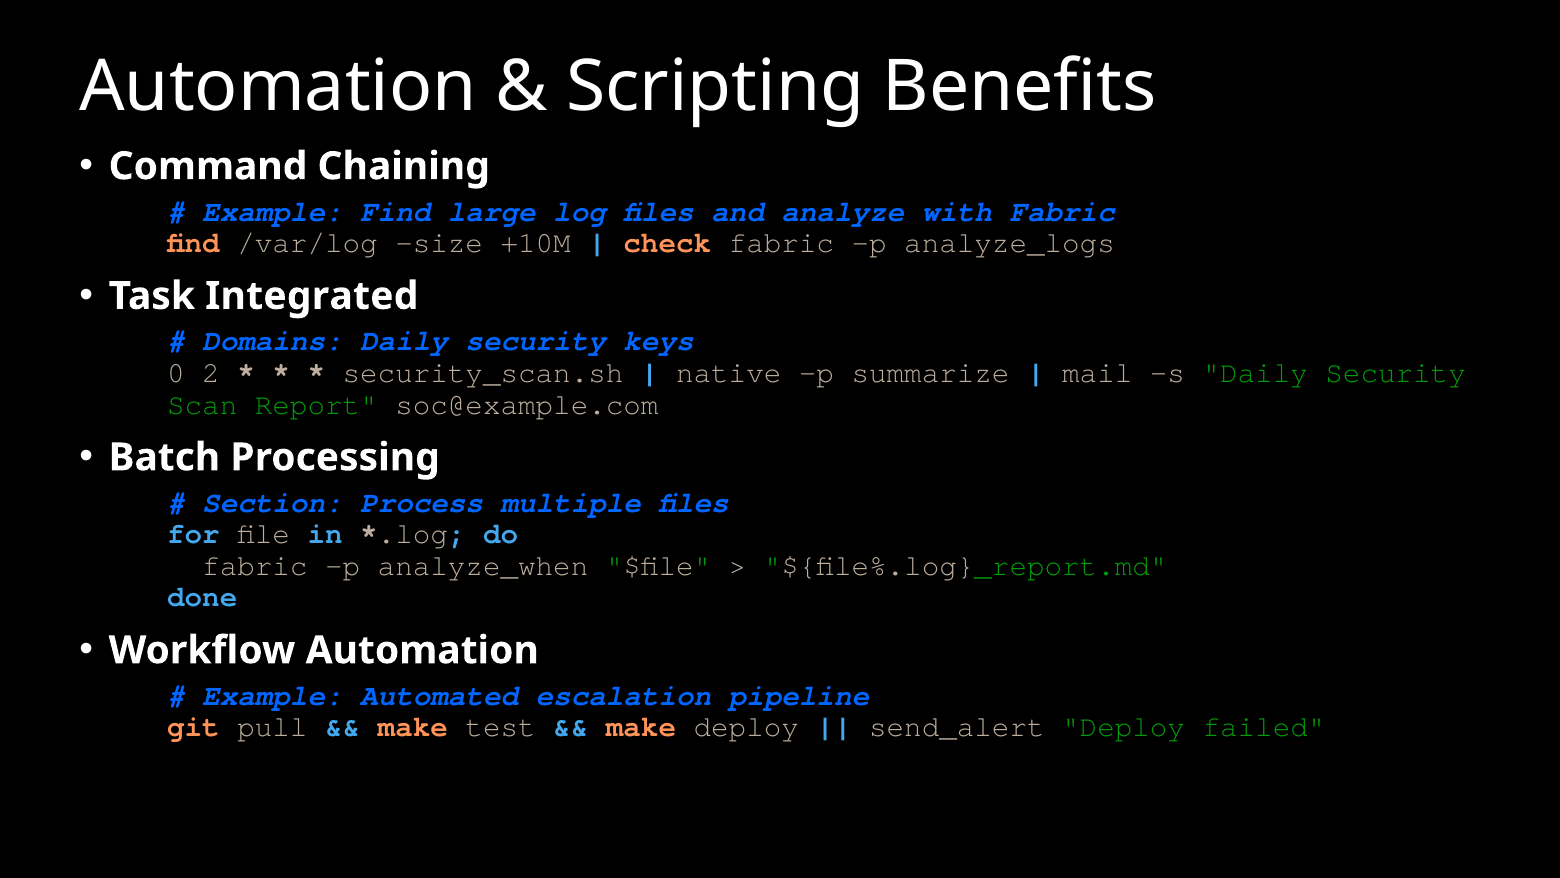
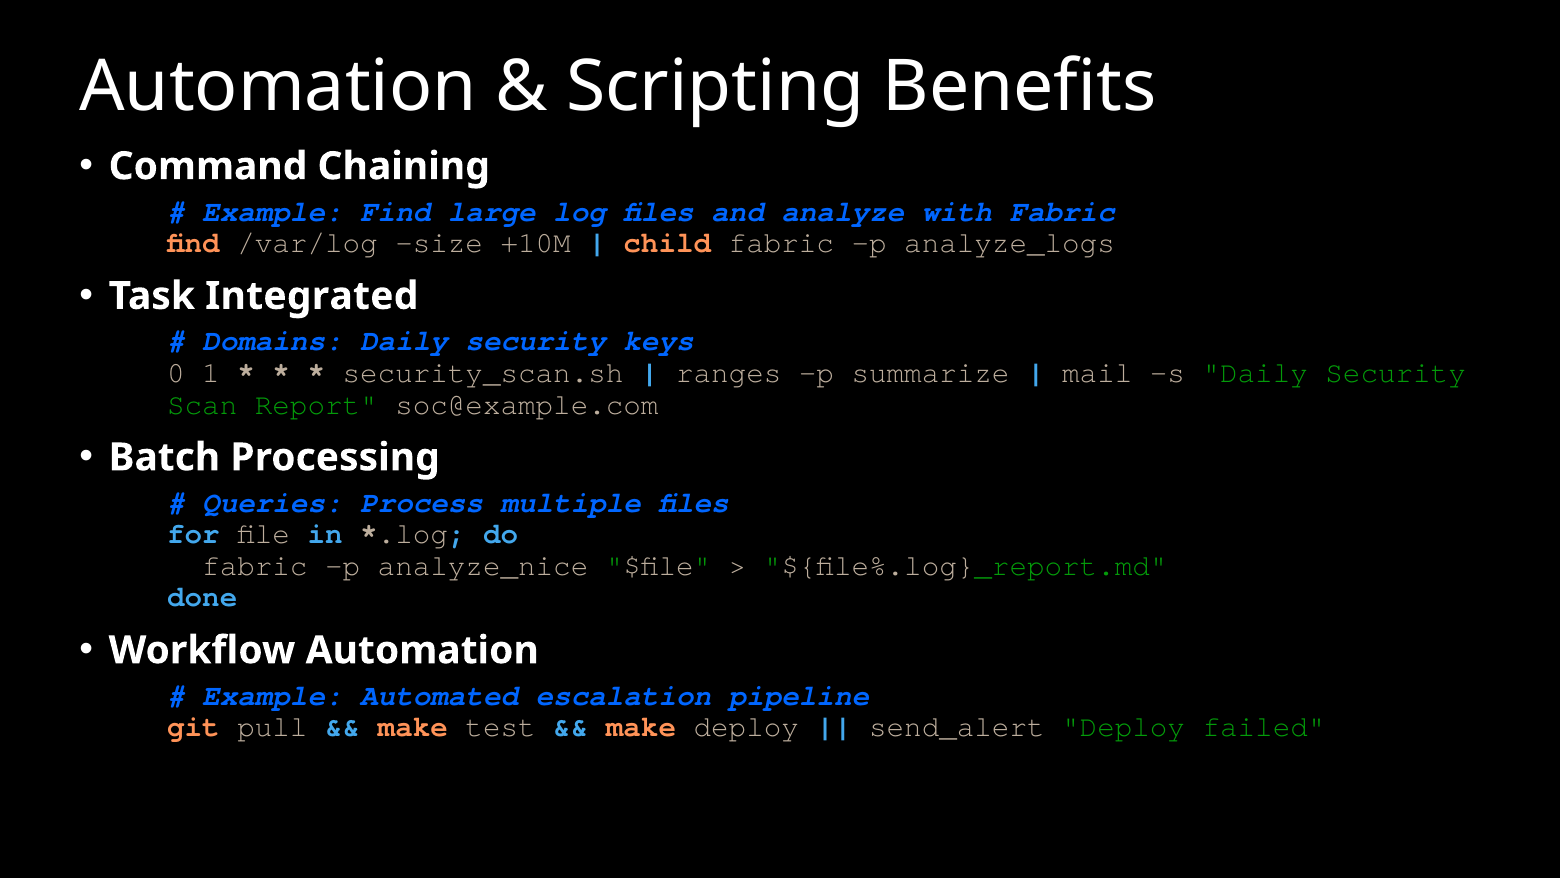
check: check -> child
2: 2 -> 1
native: native -> ranges
Section: Section -> Queries
analyze_when: analyze_when -> analyze_nice
